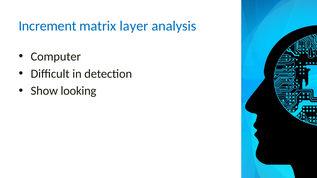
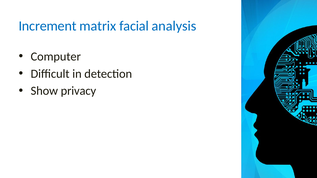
layer: layer -> facial
looking: looking -> privacy
